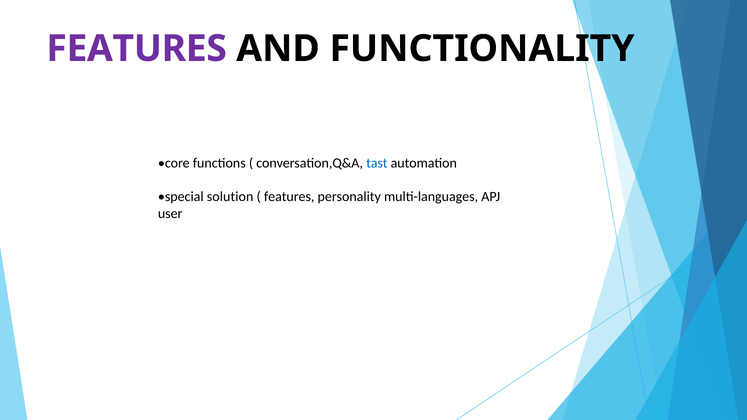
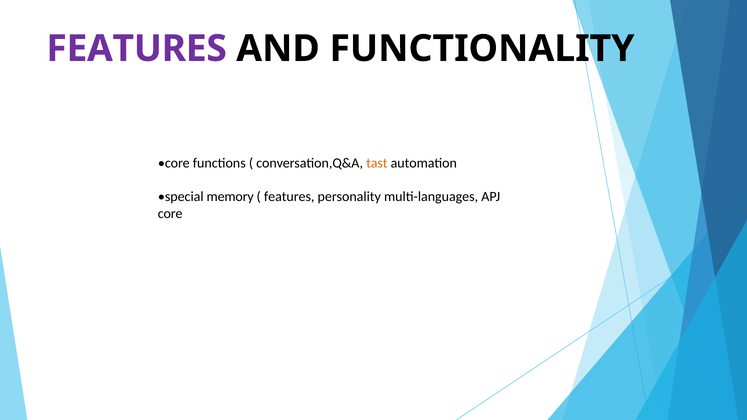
tast colour: blue -> orange
solution: solution -> memory
user at (170, 214): user -> core
